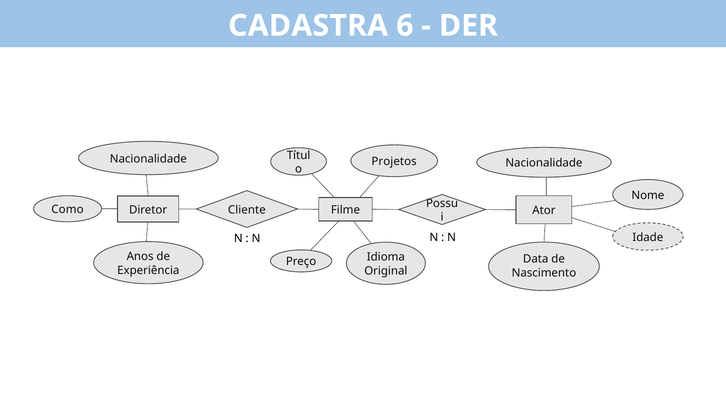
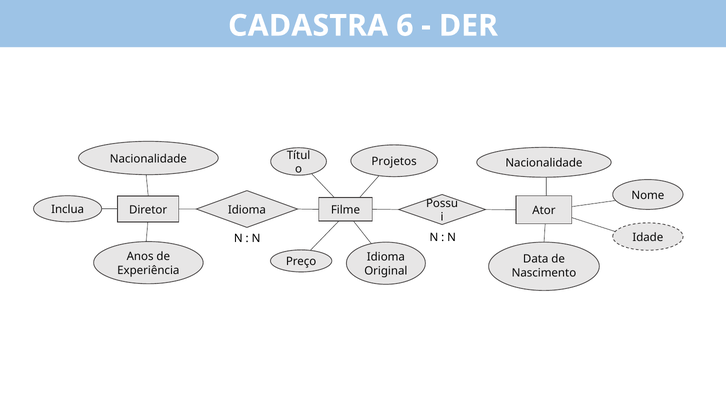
Como: Como -> Inclua
Cliente at (247, 210): Cliente -> Idioma
